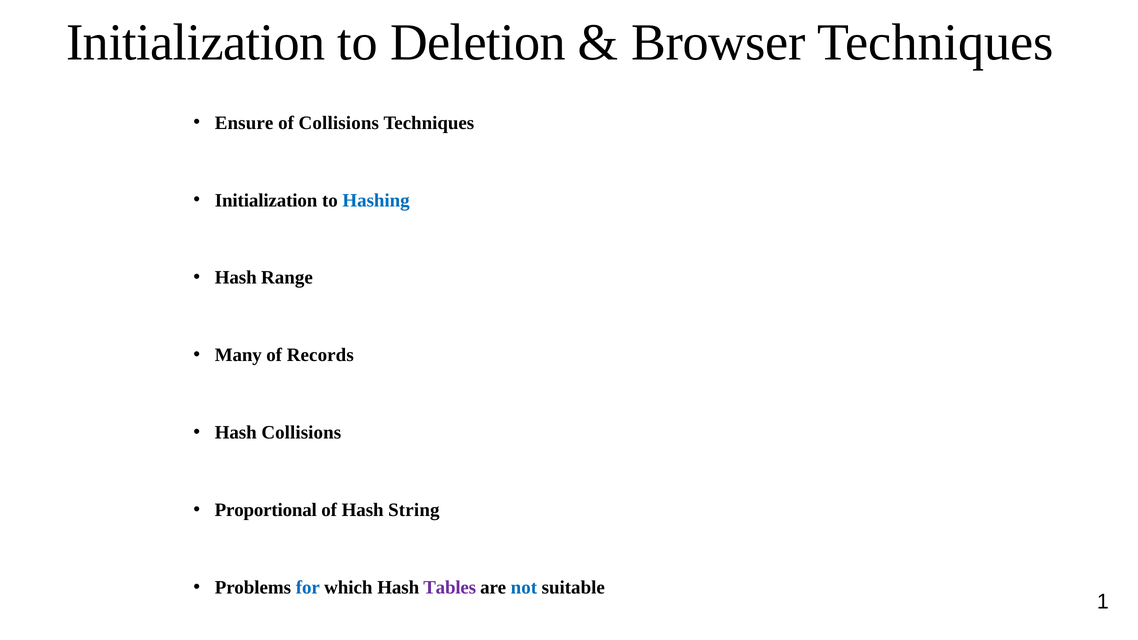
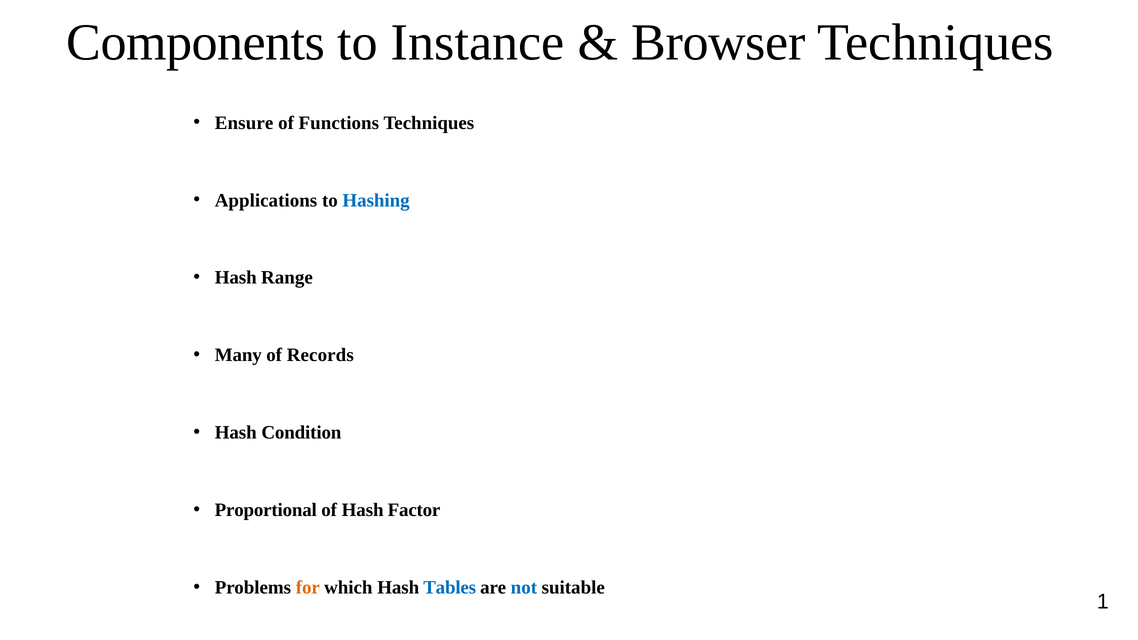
Initialization at (196, 43): Initialization -> Components
Deletion: Deletion -> Instance
of Collisions: Collisions -> Functions
Initialization at (266, 200): Initialization -> Applications
Hash Collisions: Collisions -> Condition
String: String -> Factor
for colour: blue -> orange
Tables colour: purple -> blue
